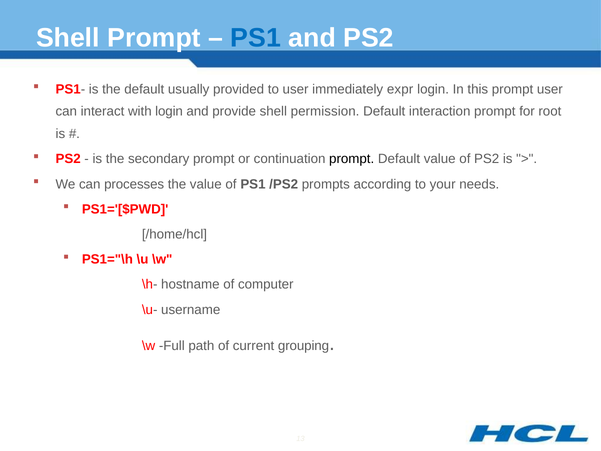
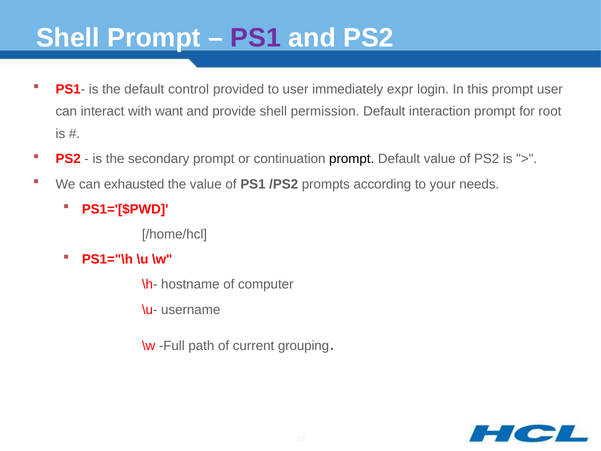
PS1 at (256, 38) colour: blue -> purple
usually: usually -> control
with login: login -> want
processes: processes -> exhausted
